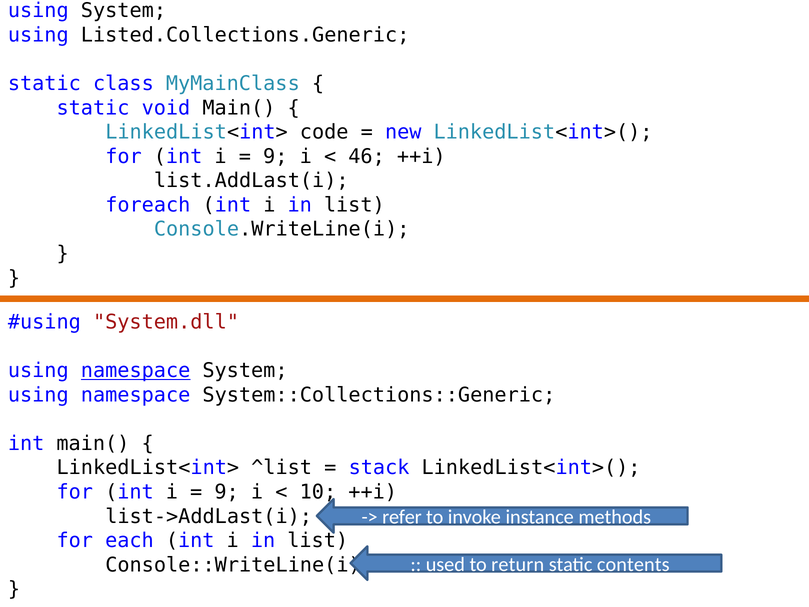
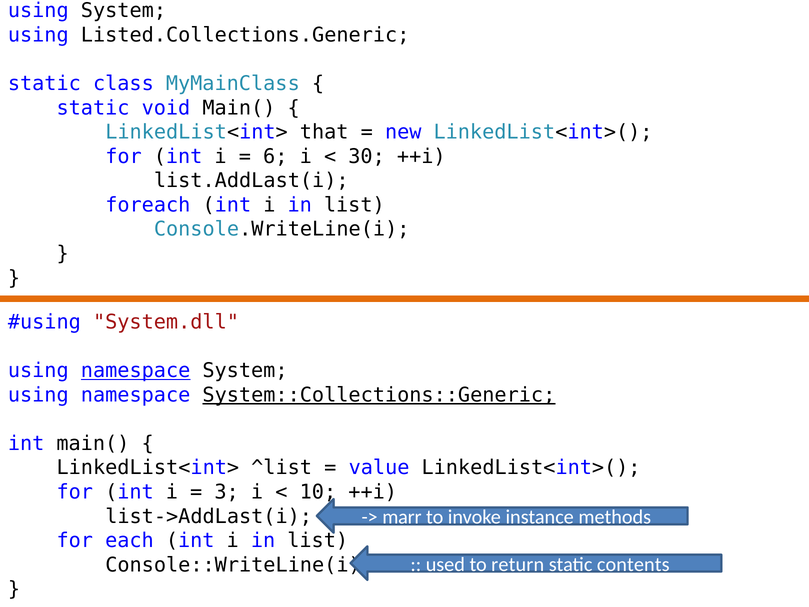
code: code -> that
9 at (275, 156): 9 -> 6
46: 46 -> 30
System::Collections::Generic underline: none -> present
stack: stack -> value
9 at (227, 492): 9 -> 3
refer: refer -> marr
